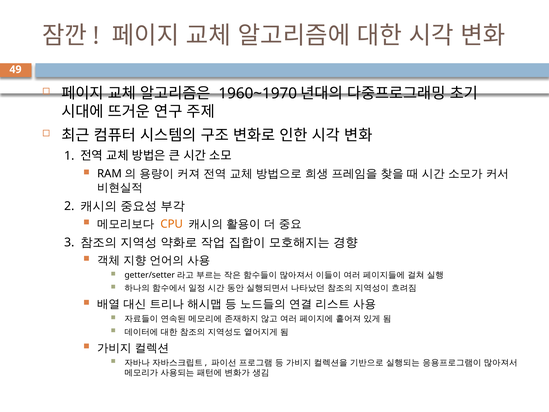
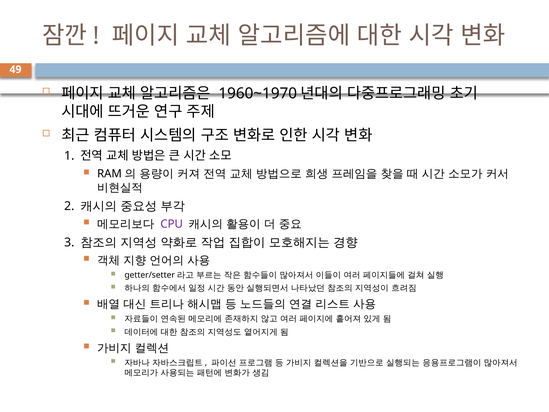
CPU colour: orange -> purple
